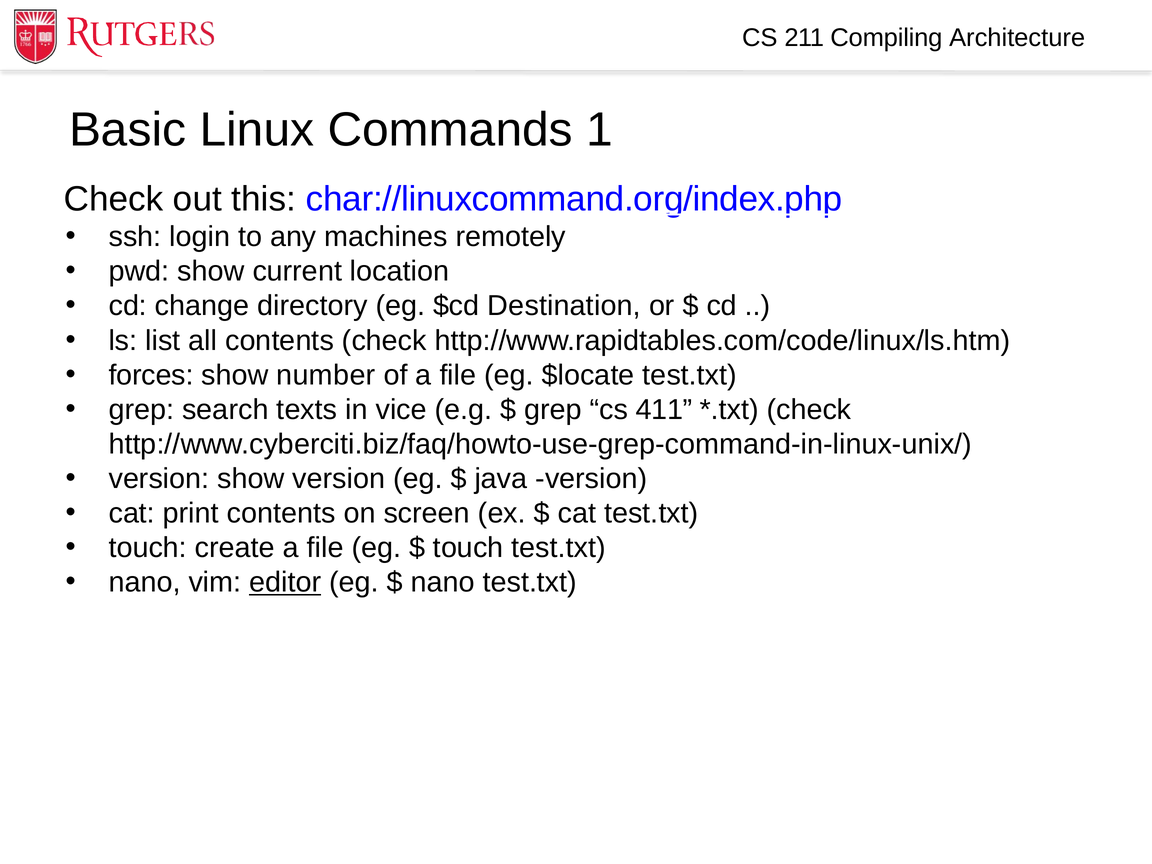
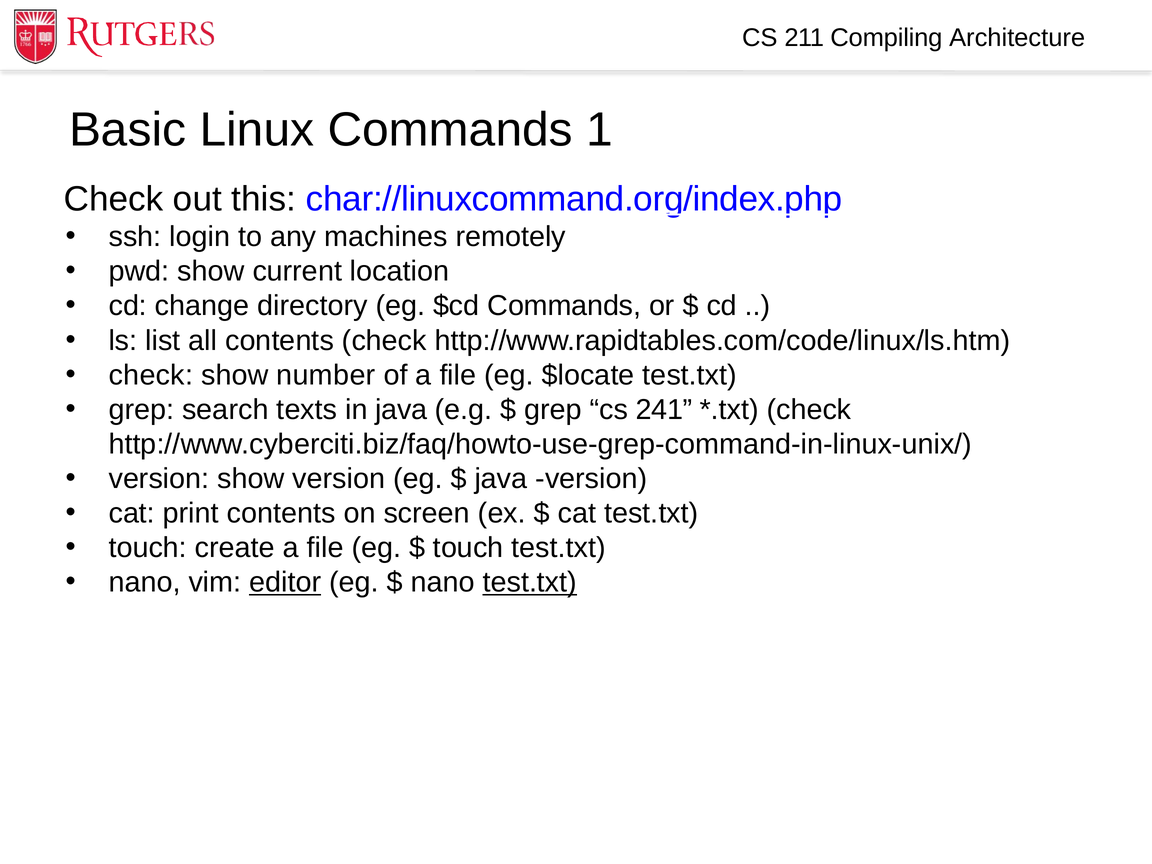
$cd Destination: Destination -> Commands
forces at (151, 375): forces -> check
in vice: vice -> java
411: 411 -> 241
test.txt at (530, 582) underline: none -> present
